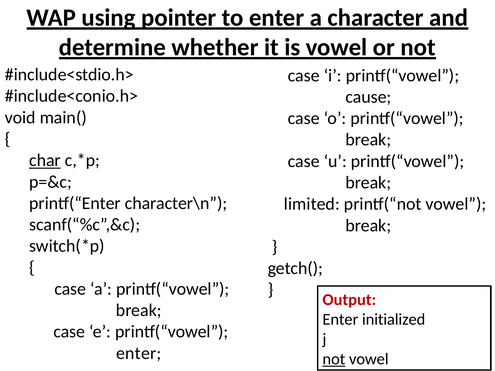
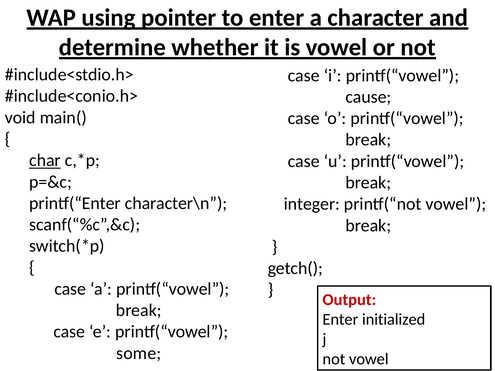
limited: limited -> integer
enter at (139, 353): enter -> some
not at (334, 359) underline: present -> none
